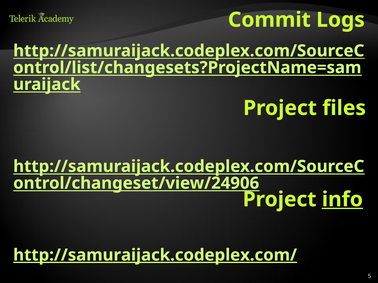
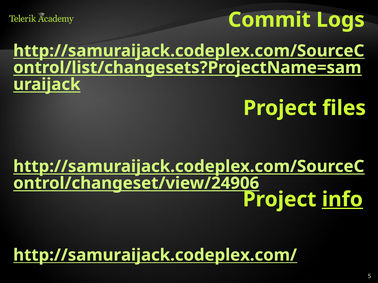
http://samuraijack.codeplex.com/ underline: present -> none
